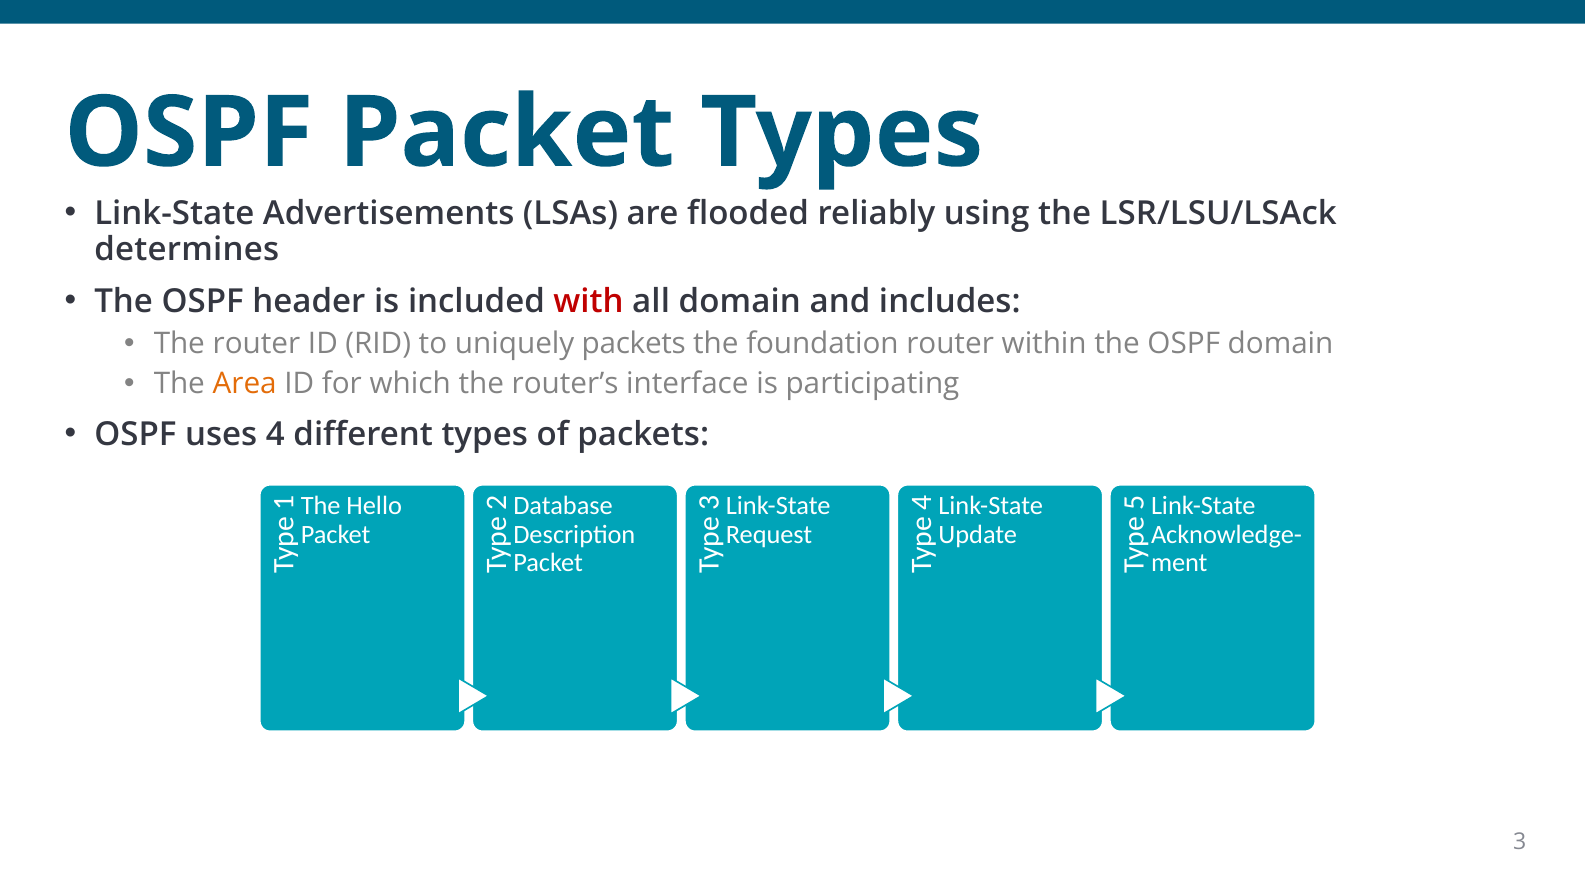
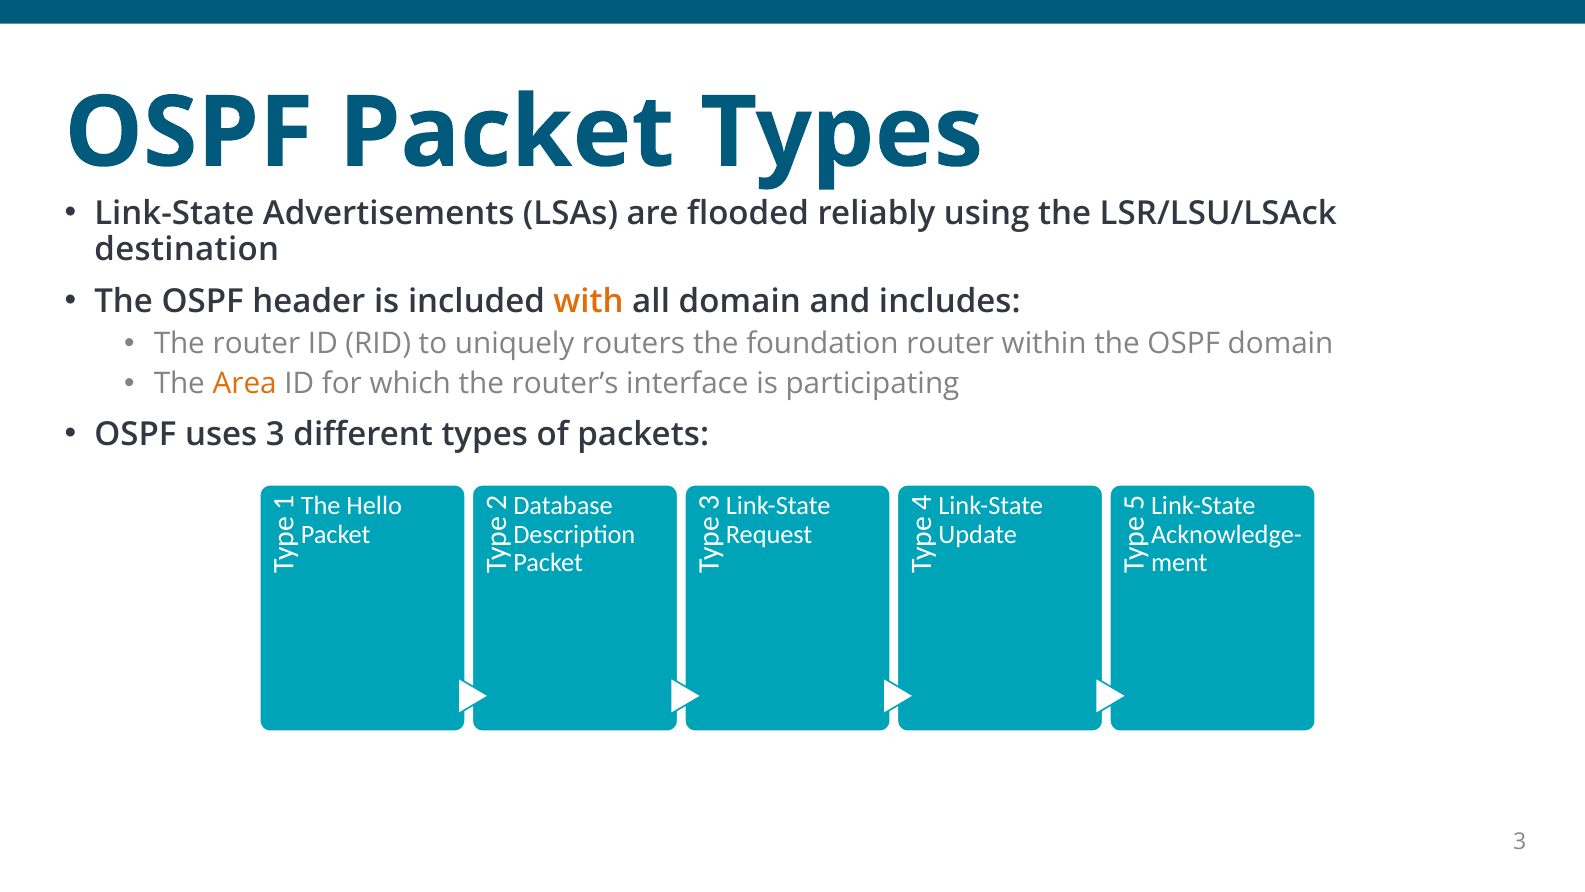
determines: determines -> destination
with colour: red -> orange
uniquely packets: packets -> routers
uses 4: 4 -> 3
